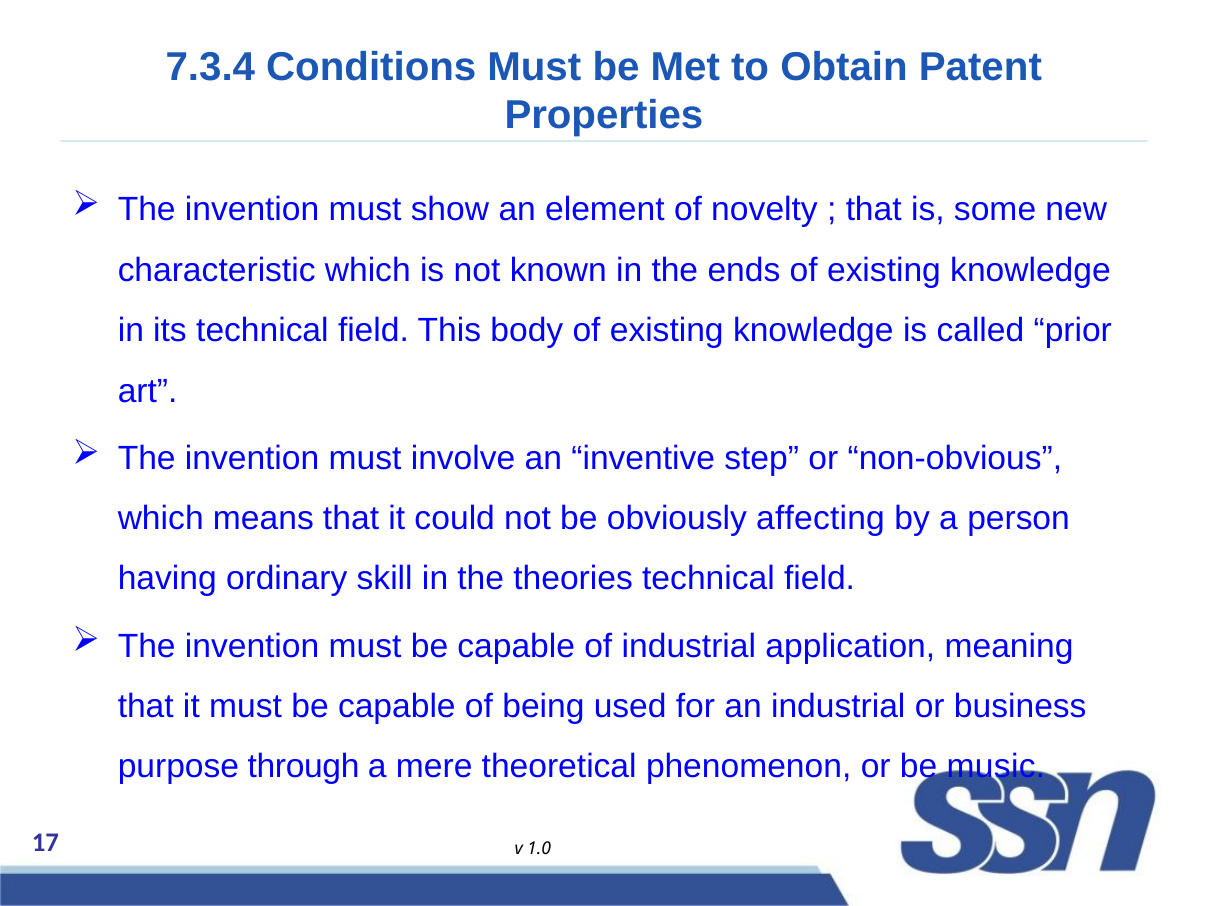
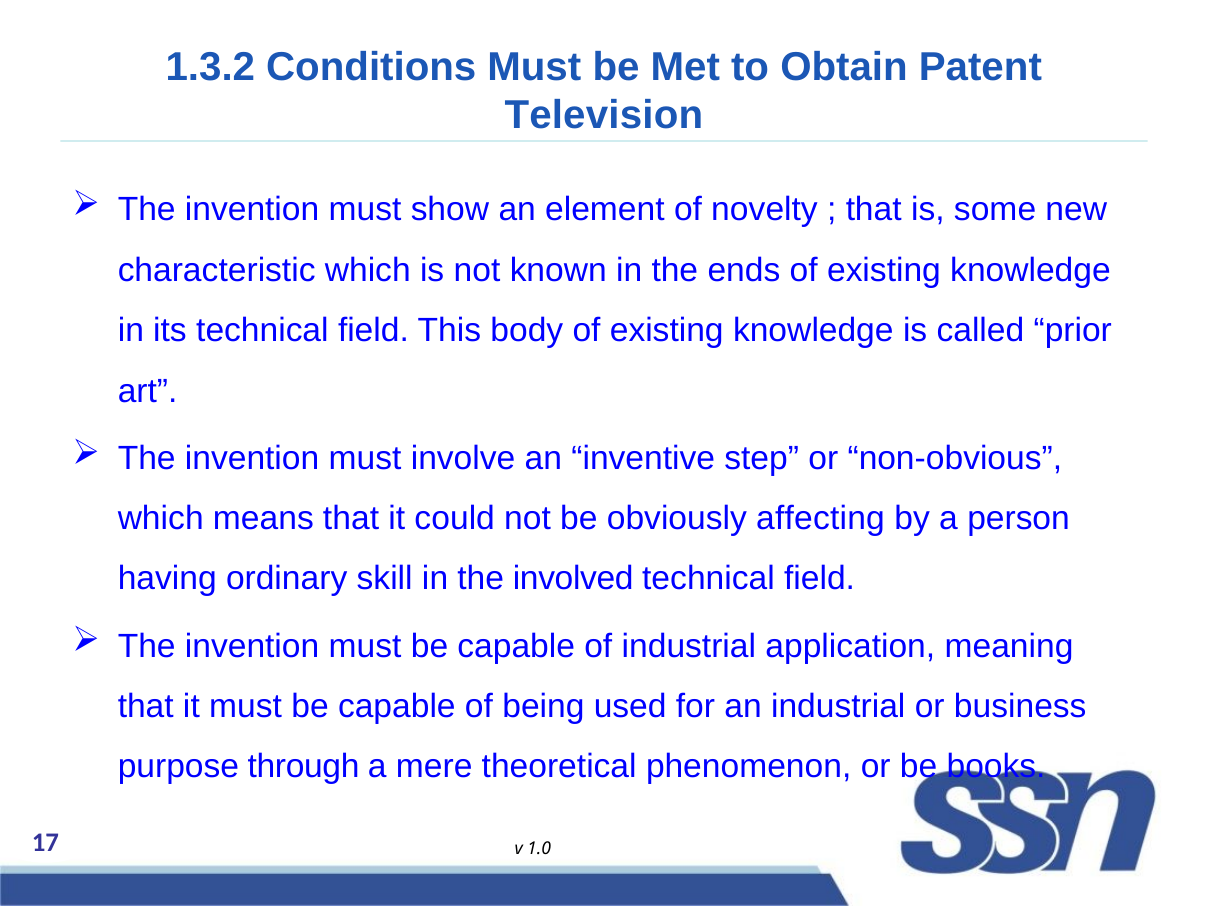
7.3.4: 7.3.4 -> 1.3.2
Properties: Properties -> Television
theories: theories -> involved
music: music -> books
